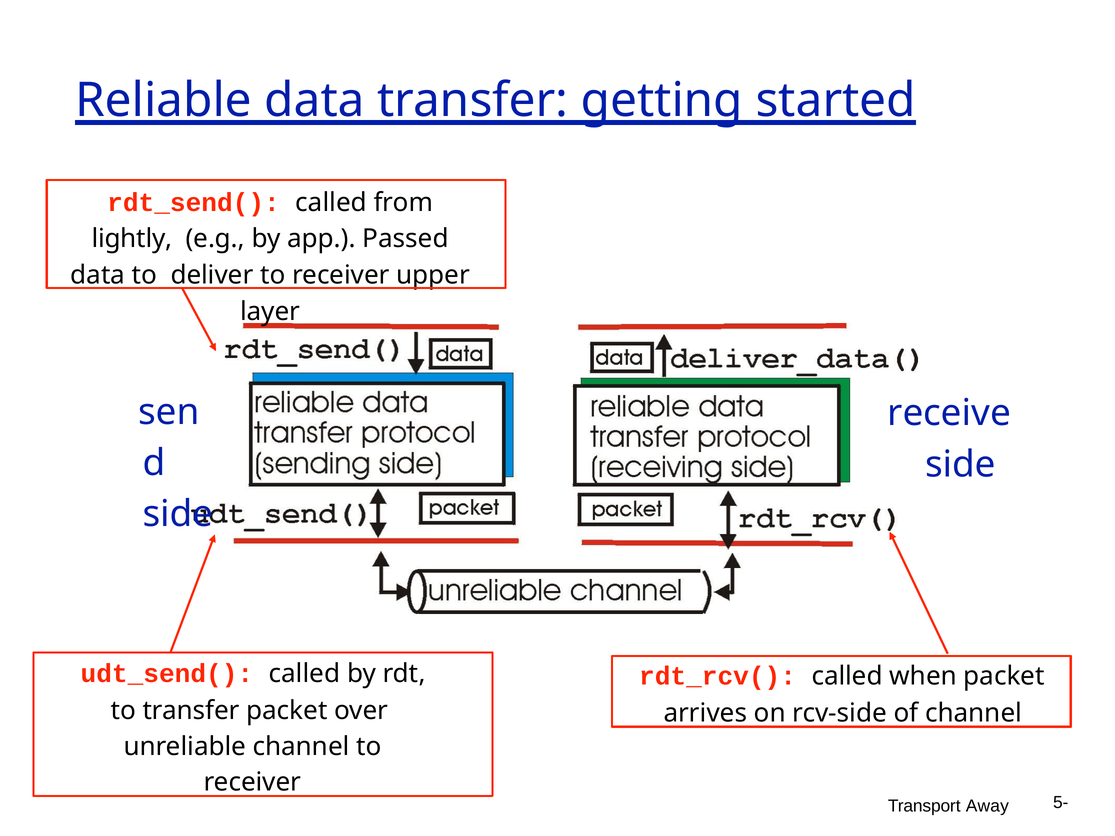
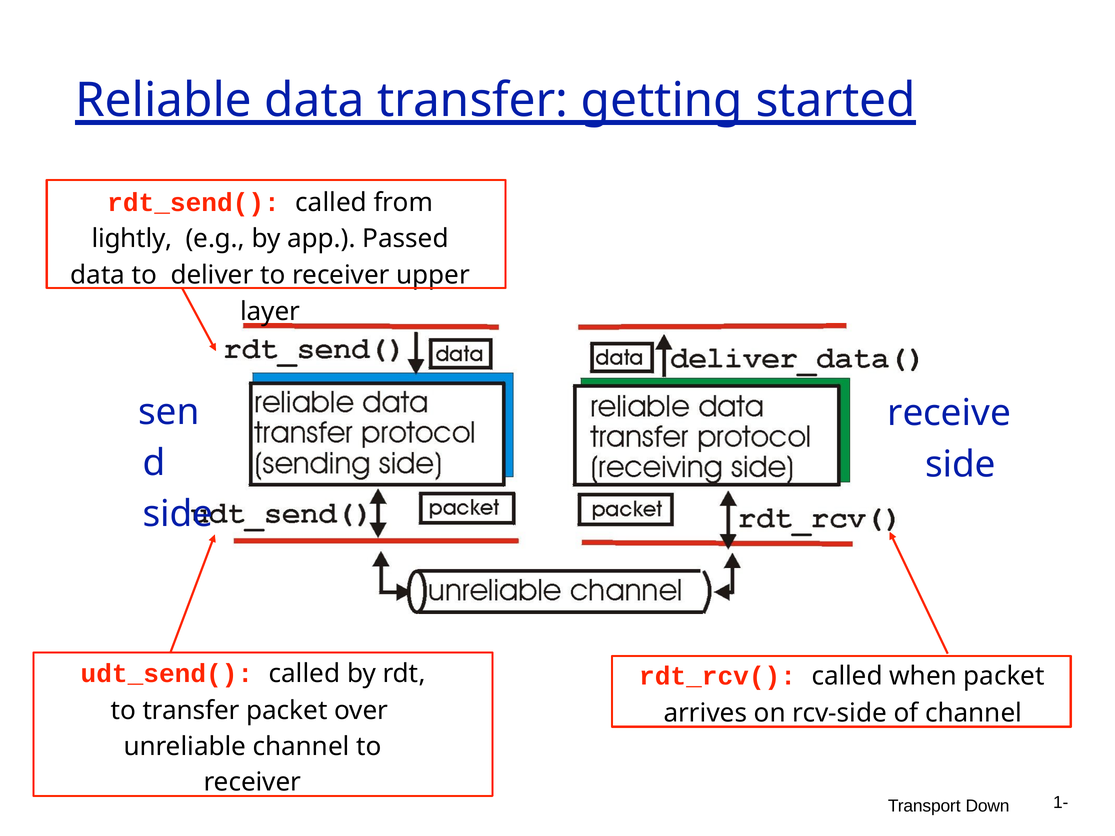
5-: 5- -> 1-
Away: Away -> Down
